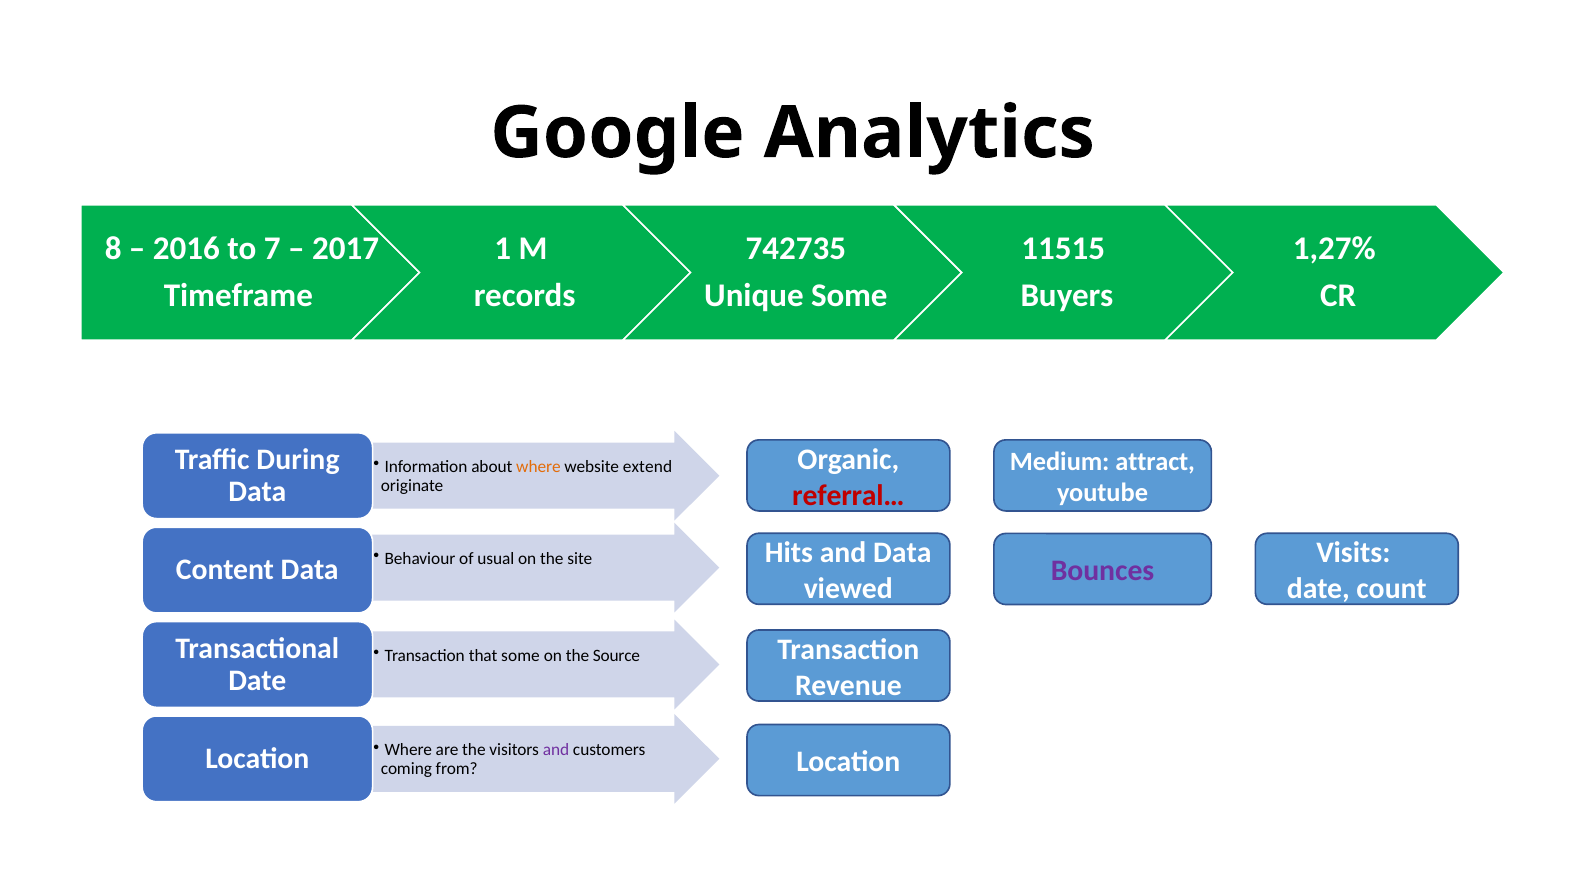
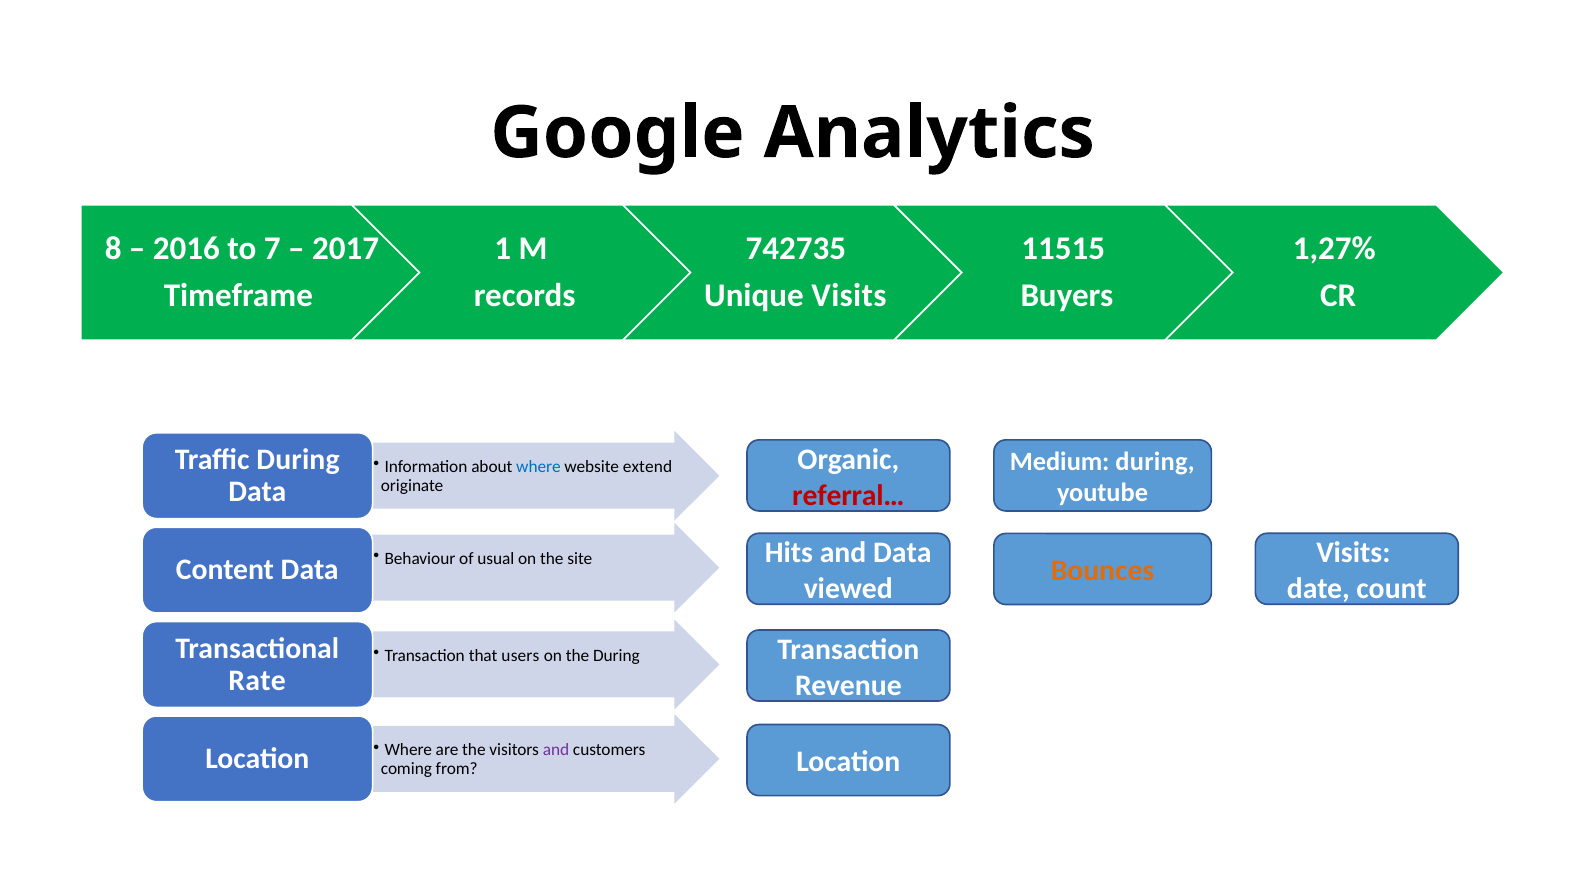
Some at (849, 296): Some -> Visits
Medium attract: attract -> during
where at (538, 467) colour: orange -> blue
Bounces colour: purple -> orange
that some: some -> users
the Source: Source -> During
Date at (257, 680): Date -> Rate
